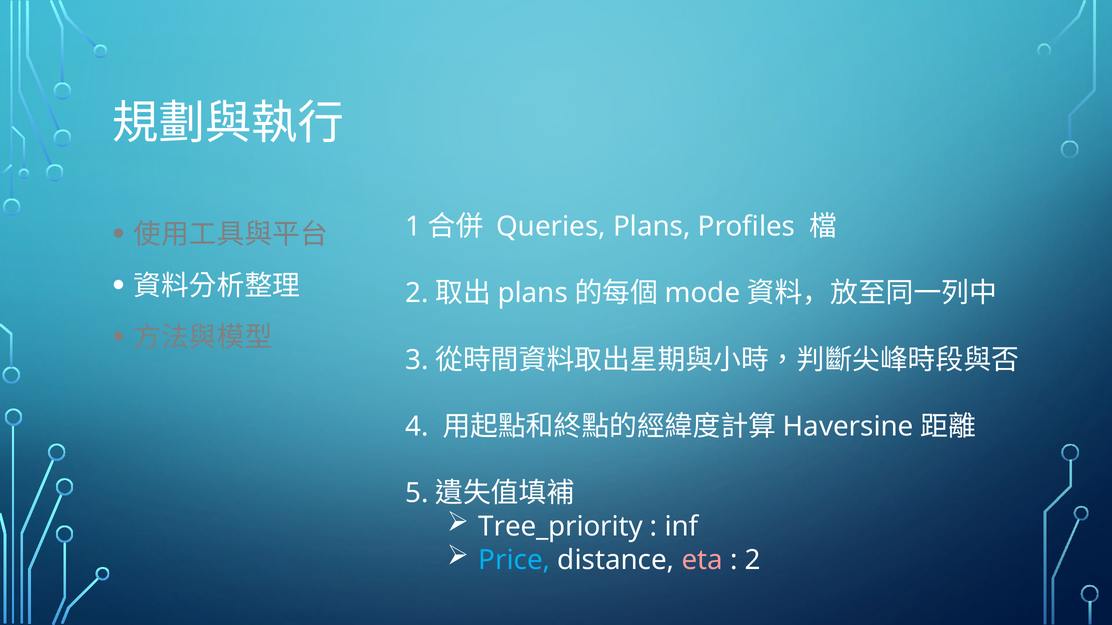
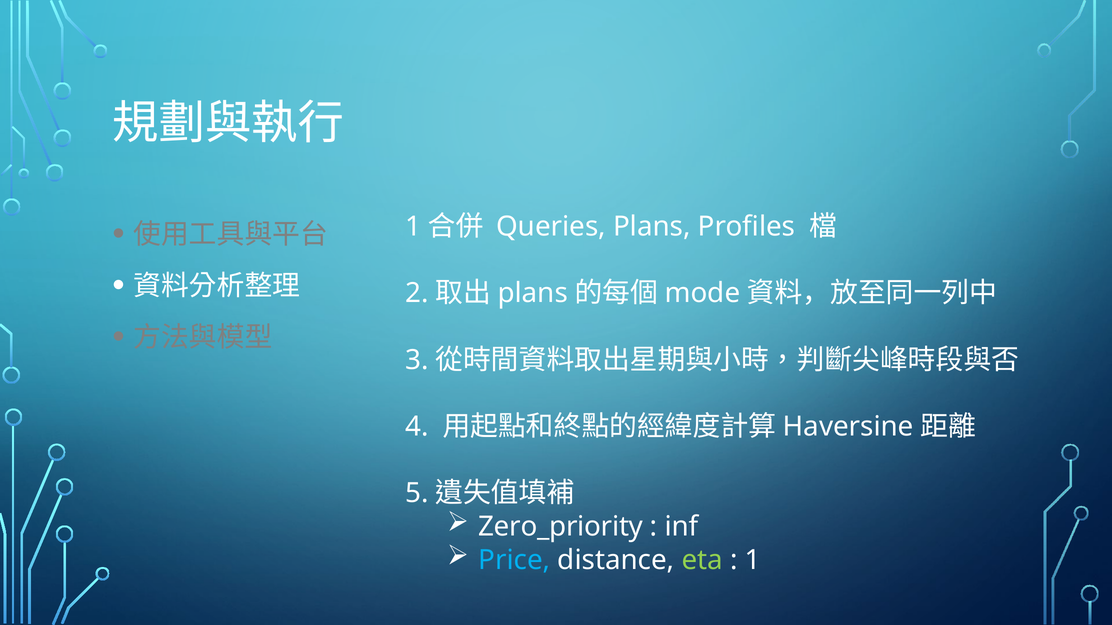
Tree_priority: Tree_priority -> Zero_priority
eta colour: pink -> light green
2 at (753, 560): 2 -> 1
